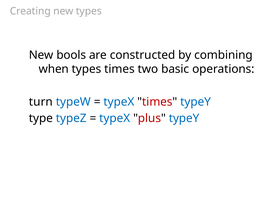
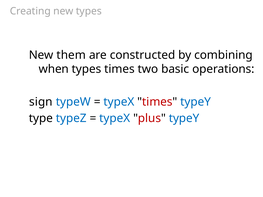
bools: bools -> them
turn: turn -> sign
